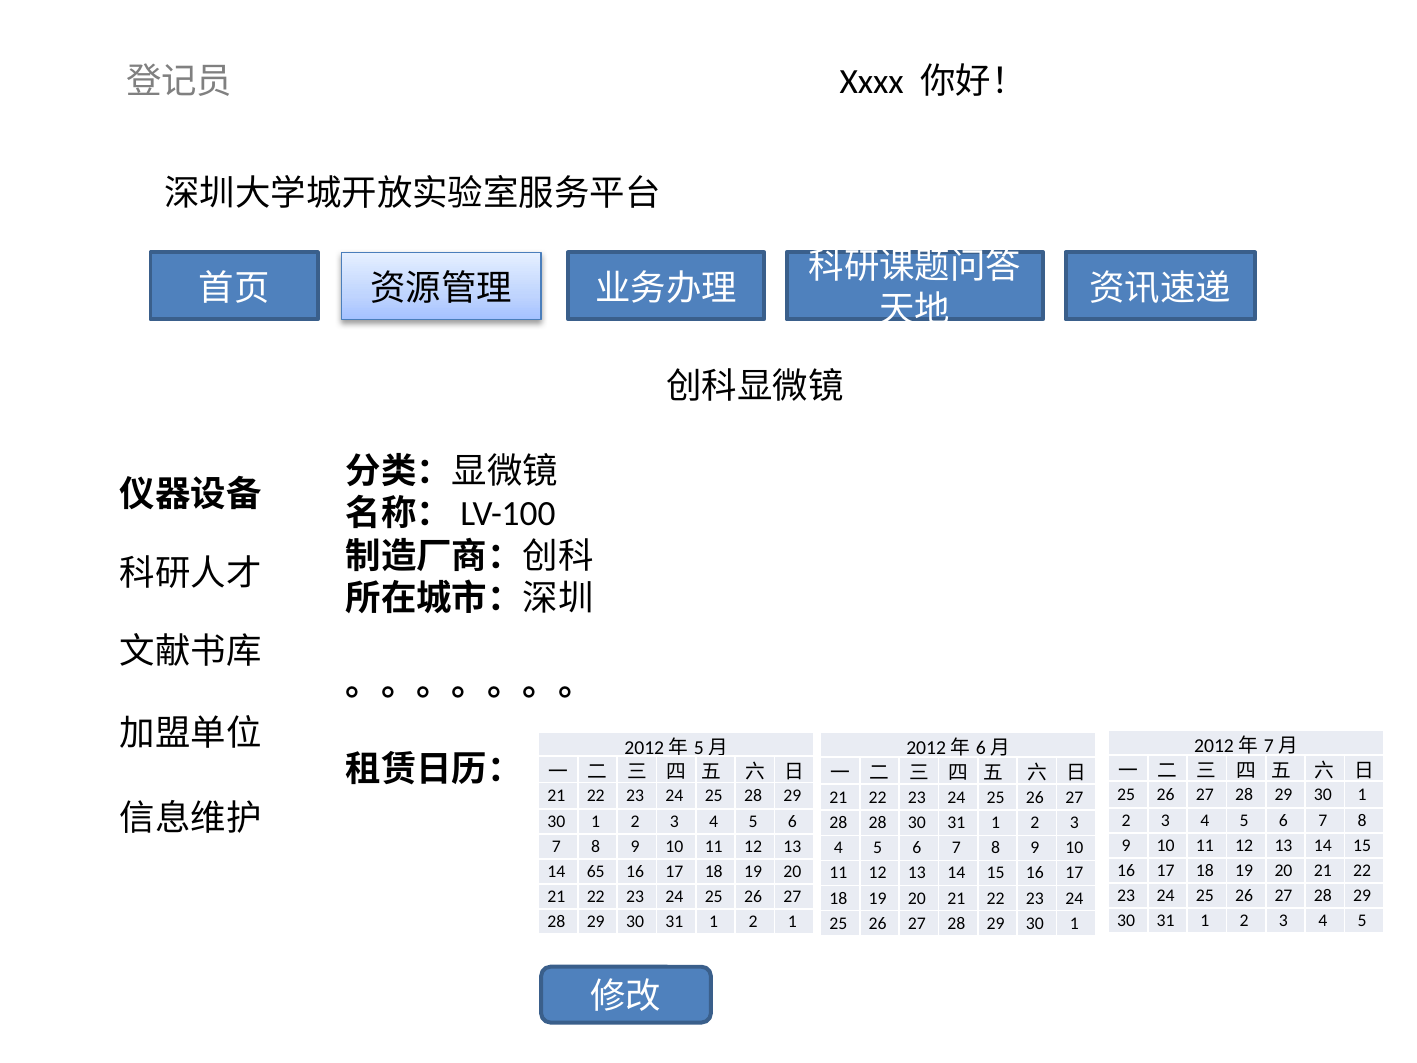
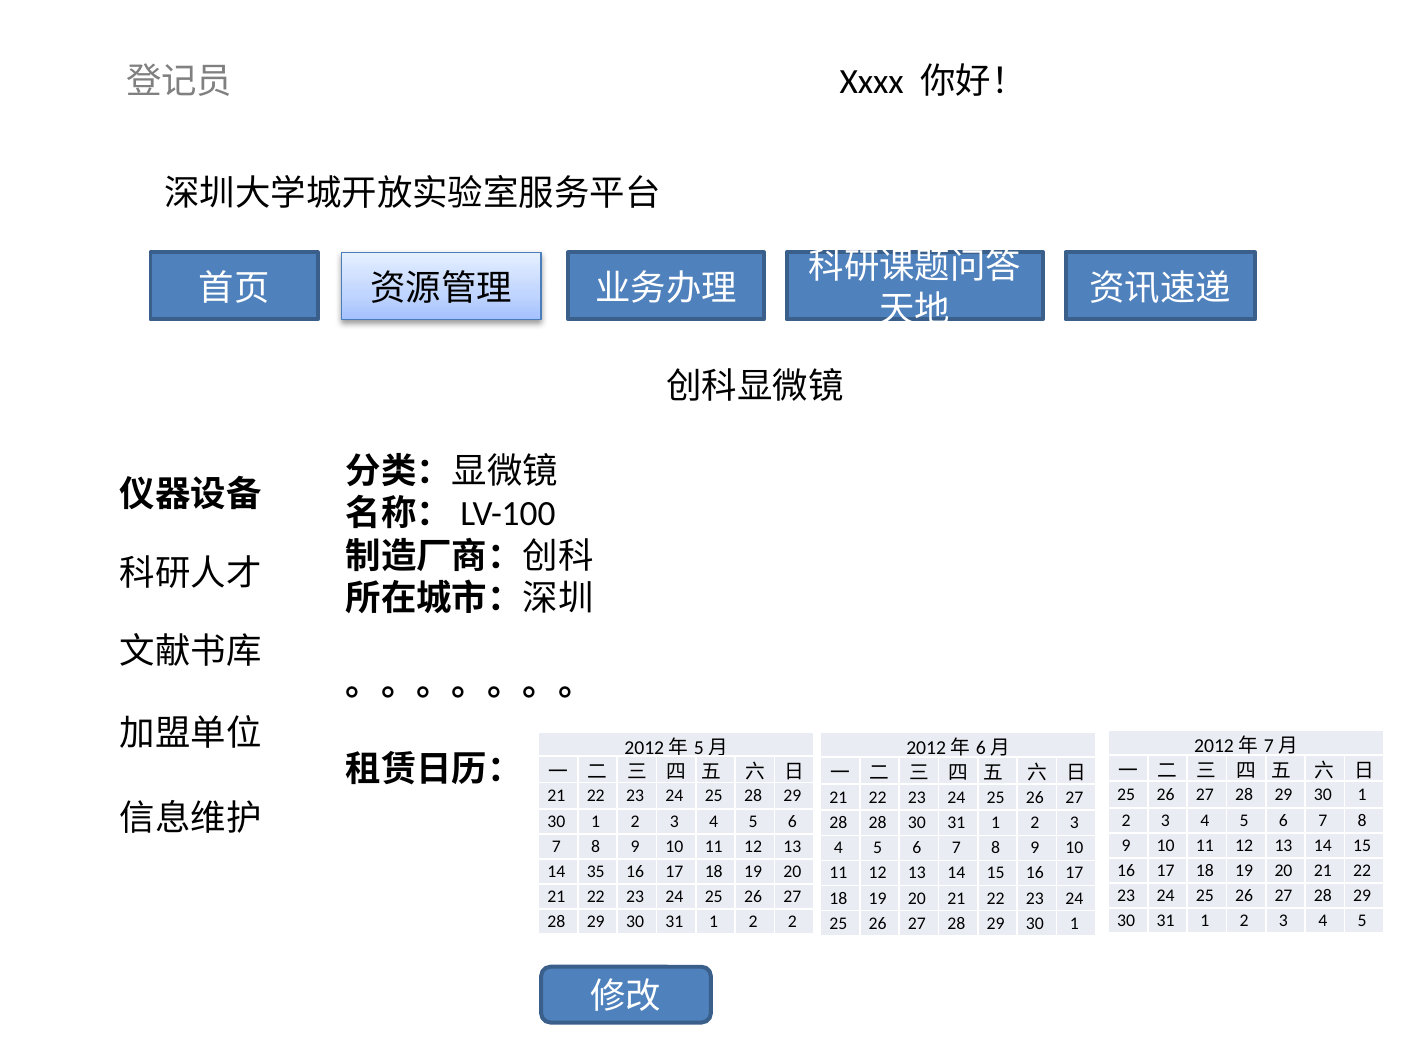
65: 65 -> 35
2 1: 1 -> 2
